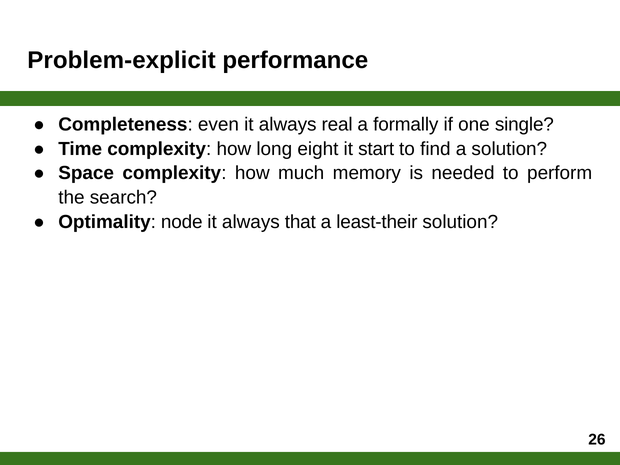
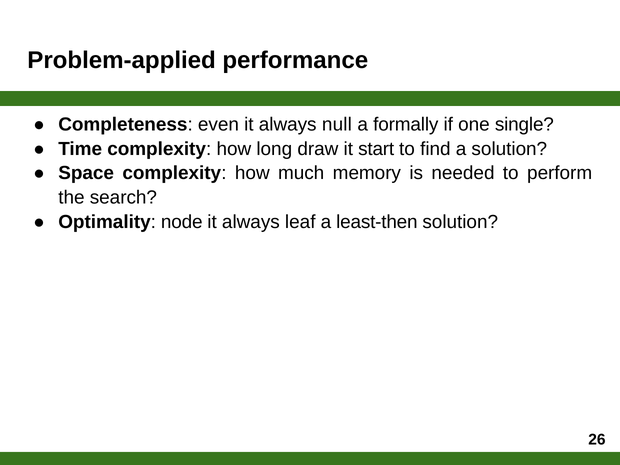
Problem-explicit: Problem-explicit -> Problem-applied
real: real -> null
eight: eight -> draw
that: that -> leaf
least-their: least-their -> least-then
